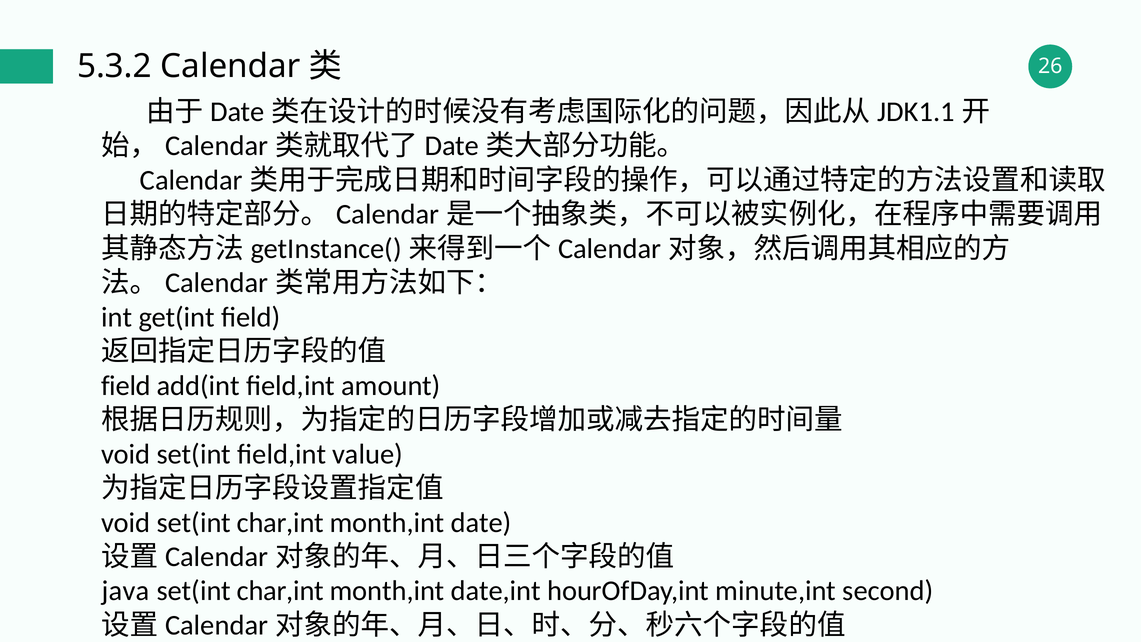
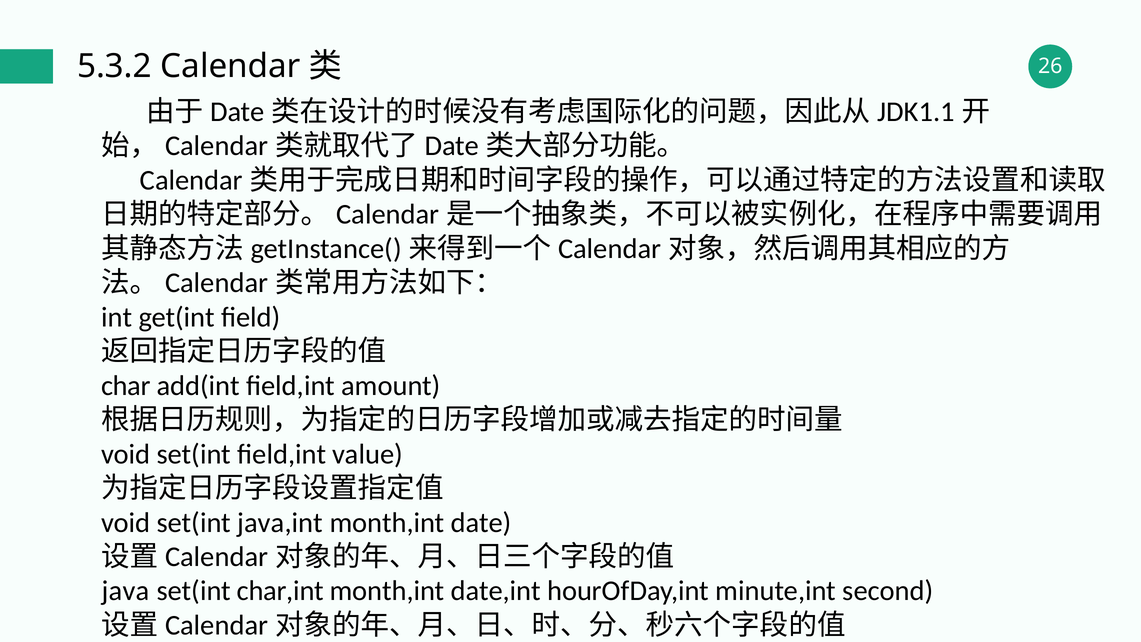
field at (126, 386): field -> char
void set(int char,int: char,int -> java,int
